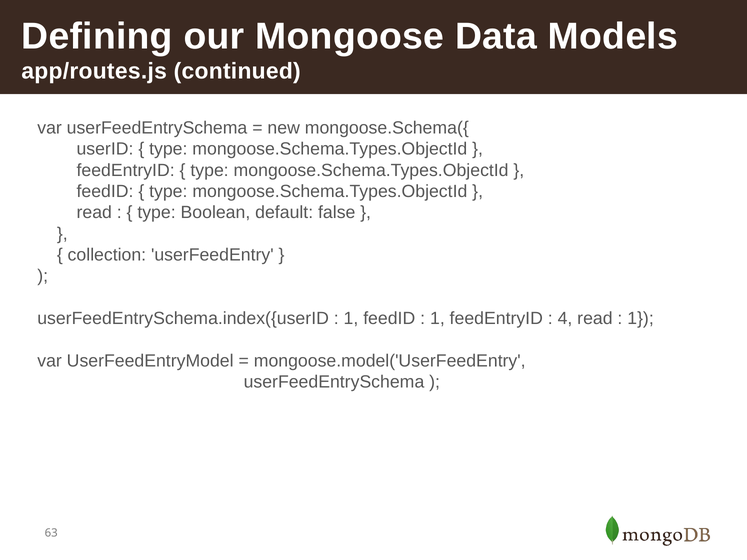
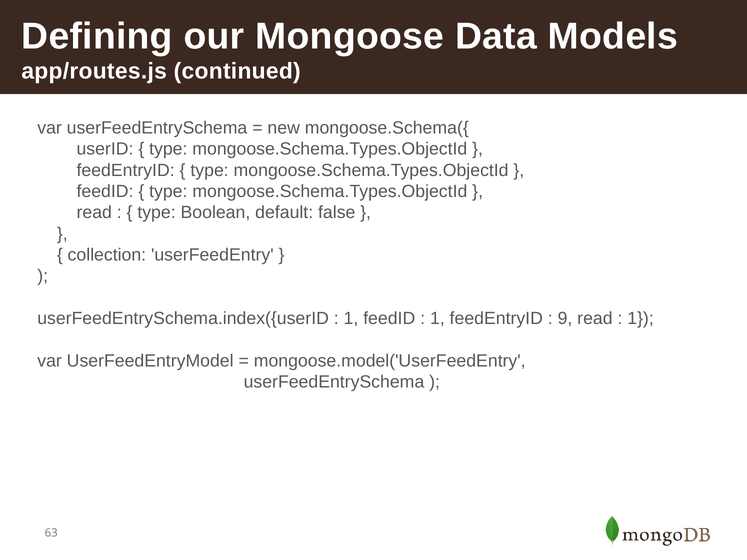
4: 4 -> 9
